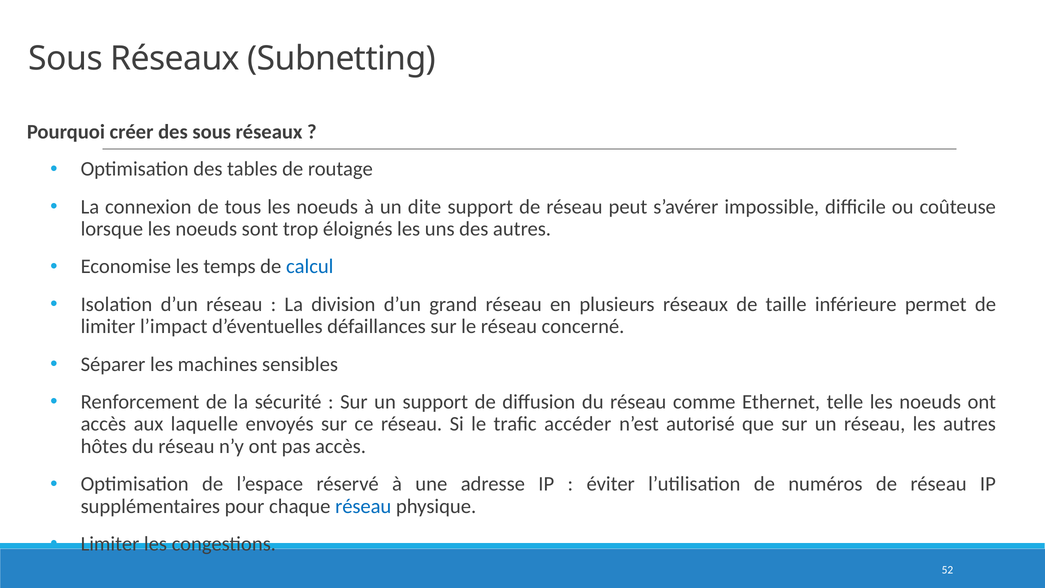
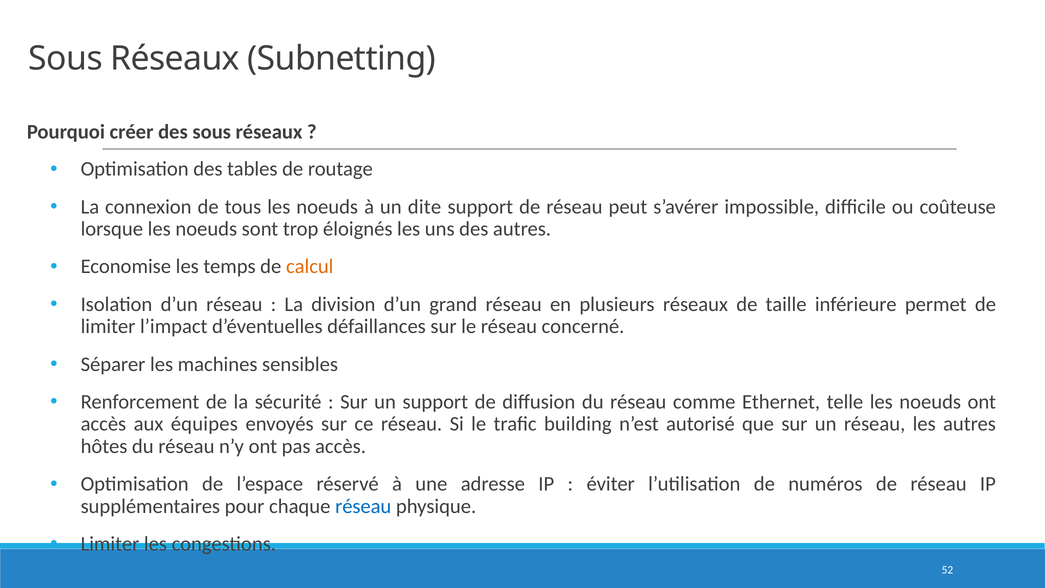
calcul colour: blue -> orange
laquelle: laquelle -> équipes
accéder: accéder -> building
